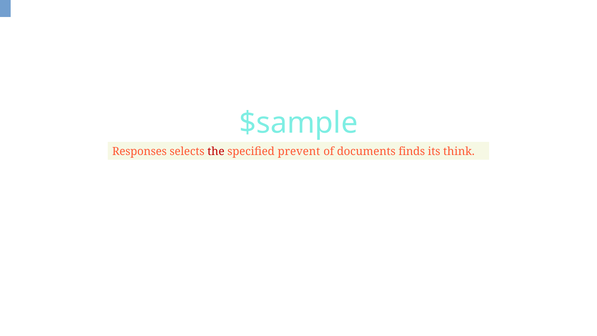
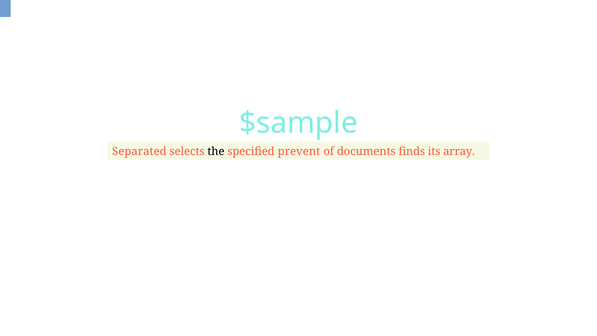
Responses: Responses -> Separated
the colour: red -> black
think: think -> array
